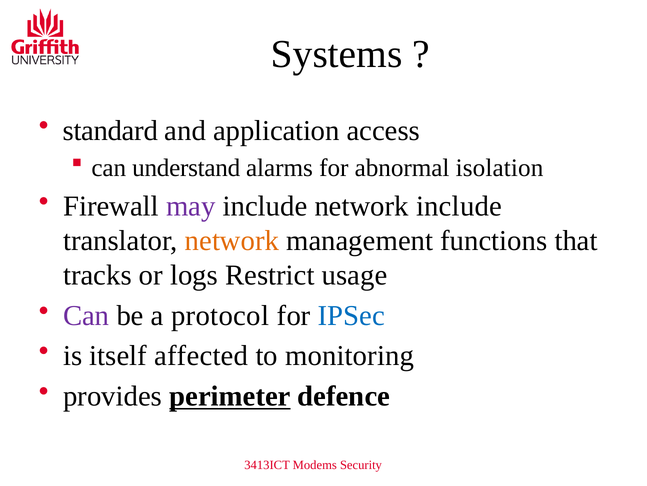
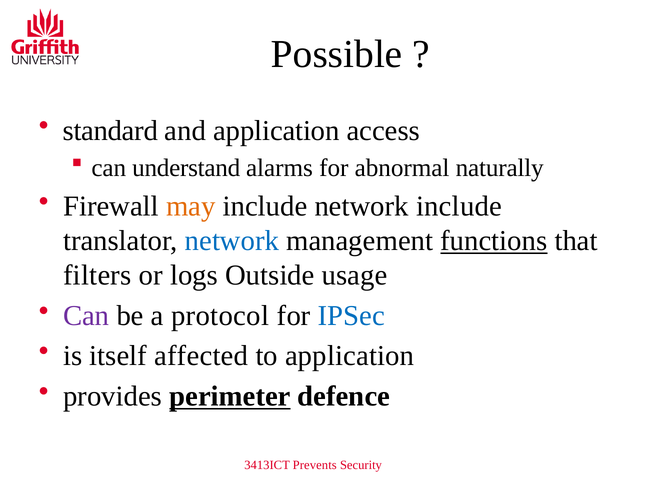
Systems: Systems -> Possible
isolation: isolation -> naturally
may colour: purple -> orange
network at (232, 240) colour: orange -> blue
functions underline: none -> present
tracks: tracks -> filters
Restrict: Restrict -> Outside
to monitoring: monitoring -> application
Modems: Modems -> Prevents
